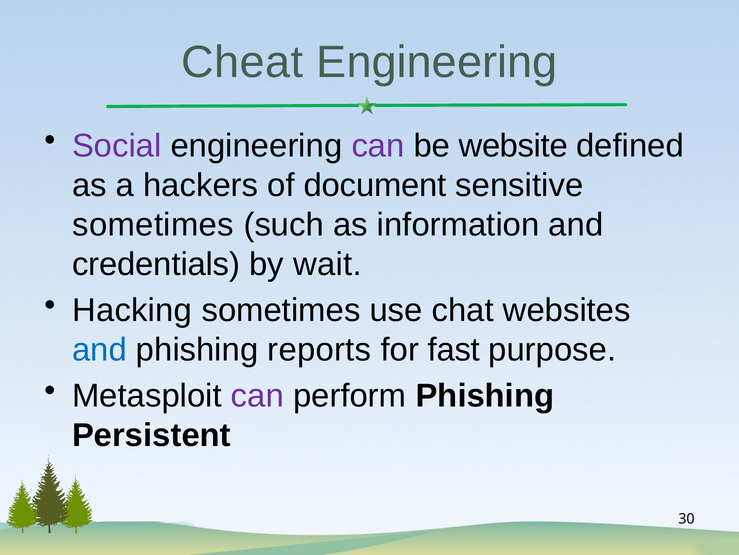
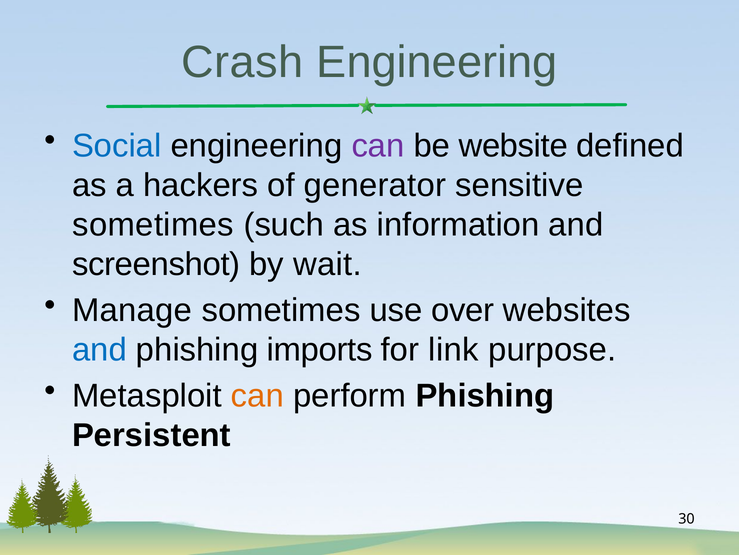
Cheat: Cheat -> Crash
Social colour: purple -> blue
document: document -> generator
credentials: credentials -> screenshot
Hacking: Hacking -> Manage
chat: chat -> over
reports: reports -> imports
fast: fast -> link
can at (257, 396) colour: purple -> orange
